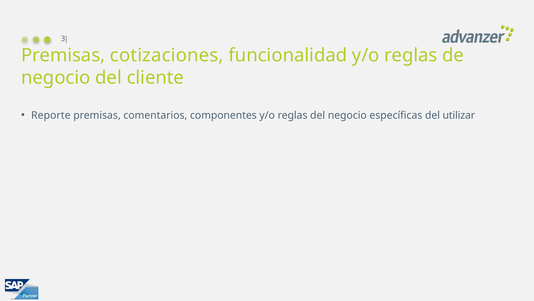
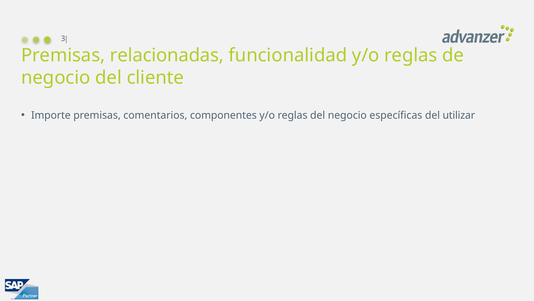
cotizaciones: cotizaciones -> relacionadas
Reporte: Reporte -> Importe
